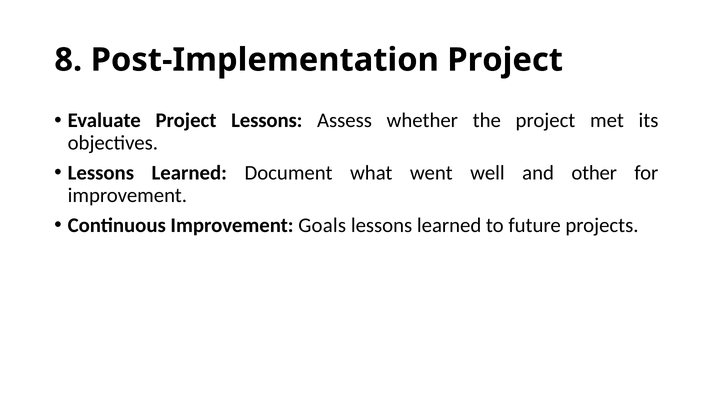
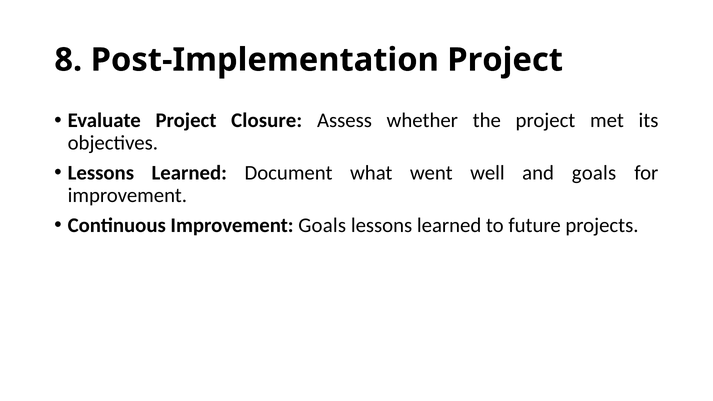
Project Lessons: Lessons -> Closure
and other: other -> goals
